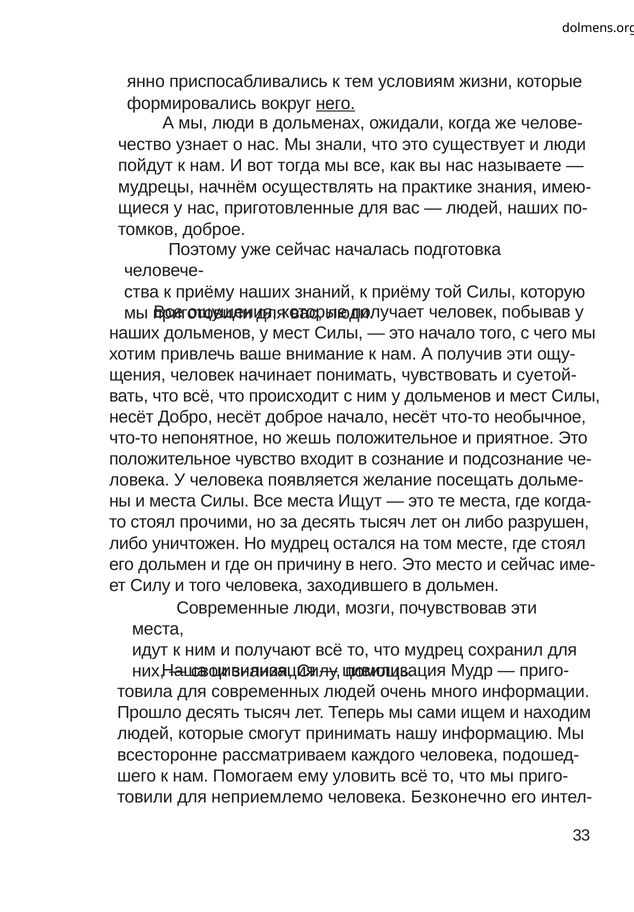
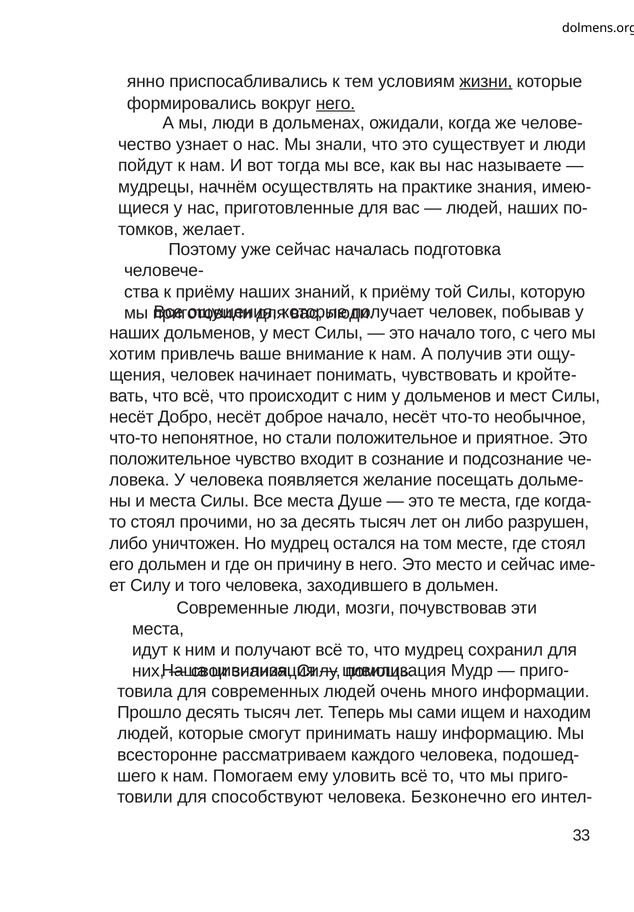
жизни underline: none -> present
томков доброе: доброе -> желает
суетой-: суетой- -> кройте-
жешь: жешь -> стали
Ищут: Ищут -> Душе
неприемлемо: неприемлемо -> способствуют
